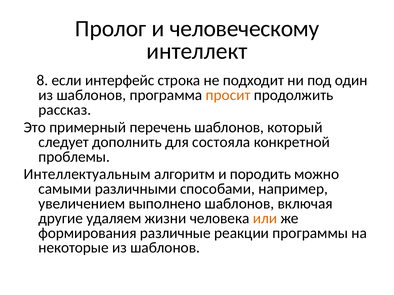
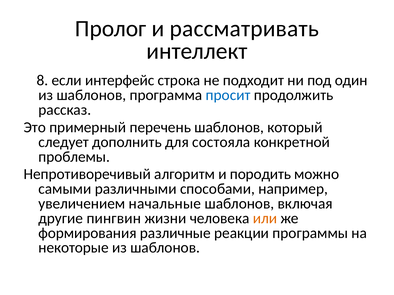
человеческому: человеческому -> рассматривать
просит colour: orange -> blue
Интеллектуальным: Интеллектуальным -> Непротиворечивый
выполнено: выполнено -> начальные
удаляем: удаляем -> пингвин
